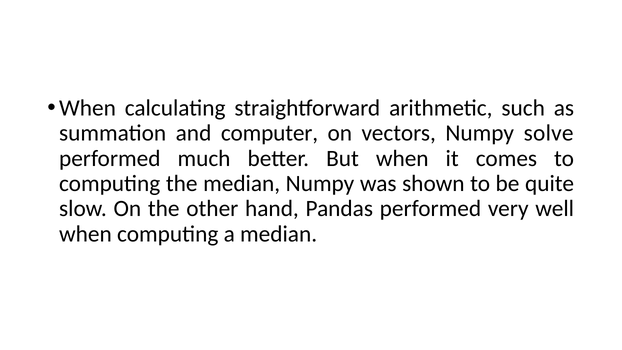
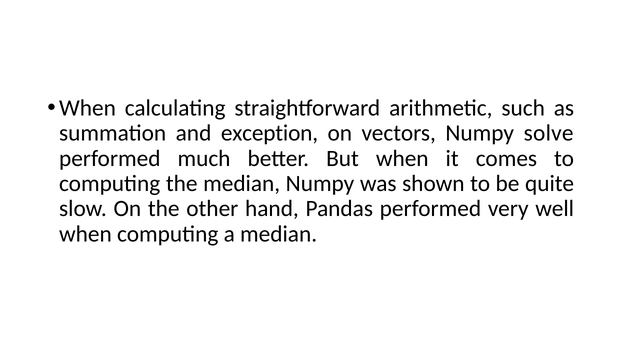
computer: computer -> exception
